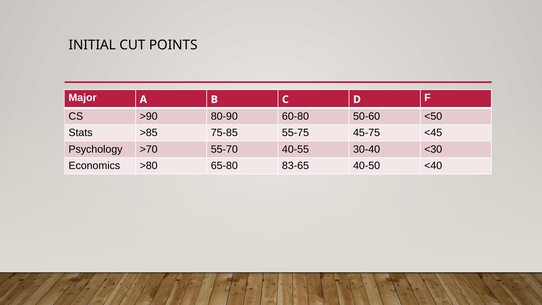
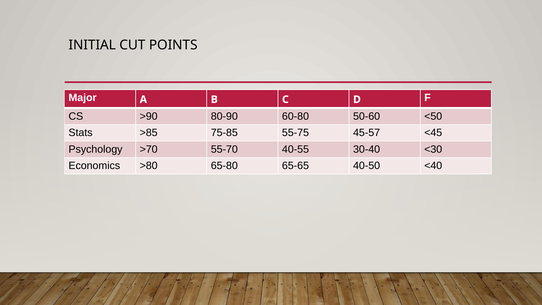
45-75: 45-75 -> 45-57
83-65: 83-65 -> 65-65
